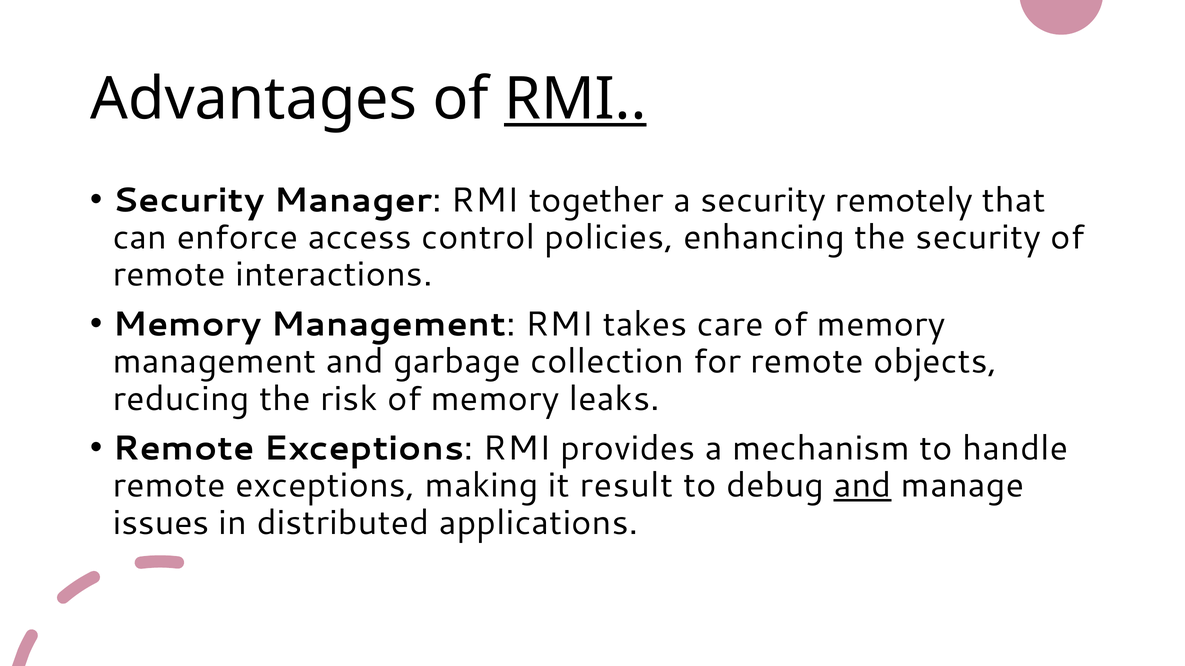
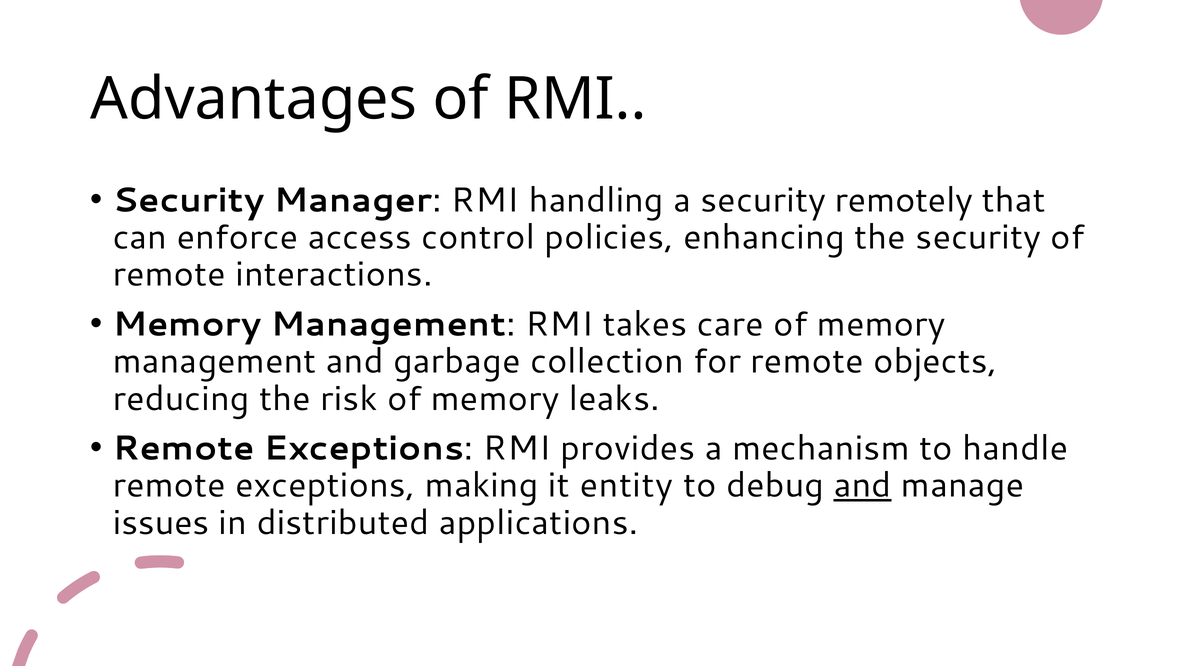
RMI at (575, 100) underline: present -> none
together: together -> handling
result: result -> entity
